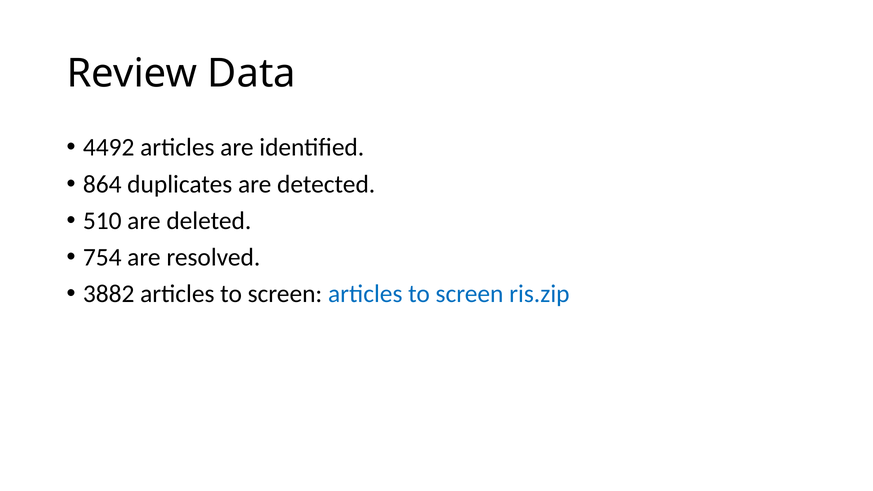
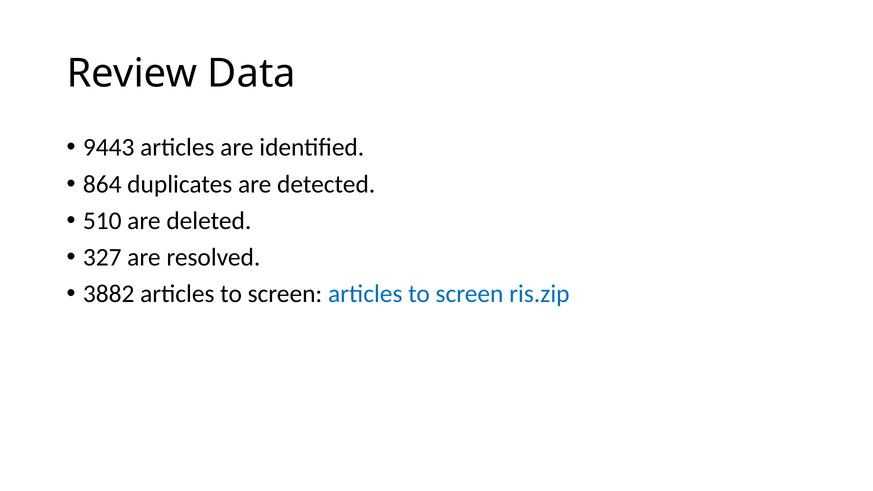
4492: 4492 -> 9443
754: 754 -> 327
